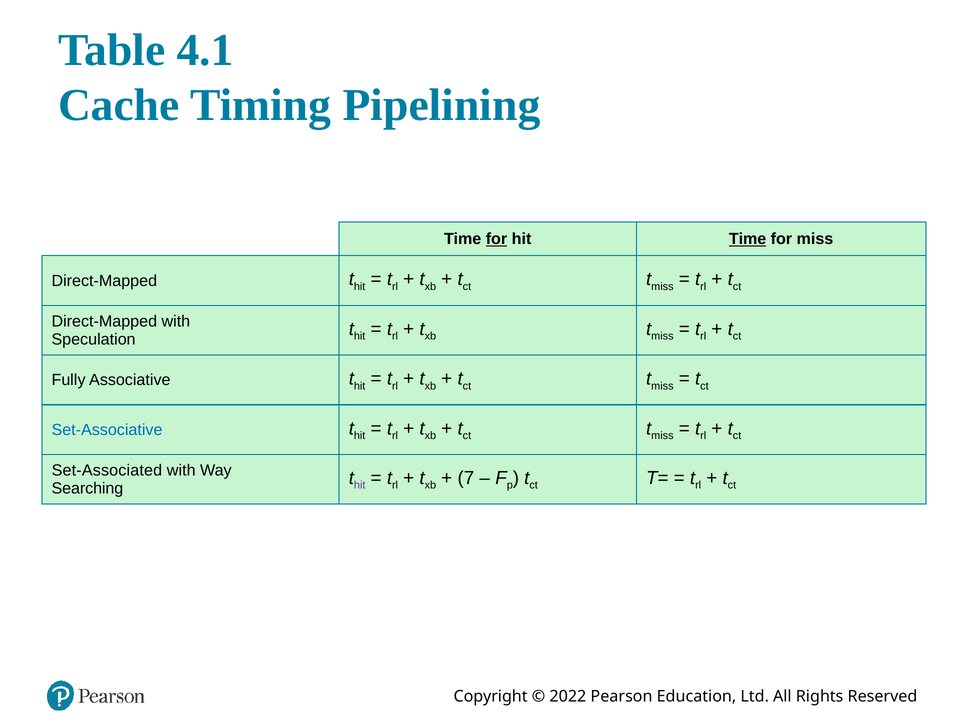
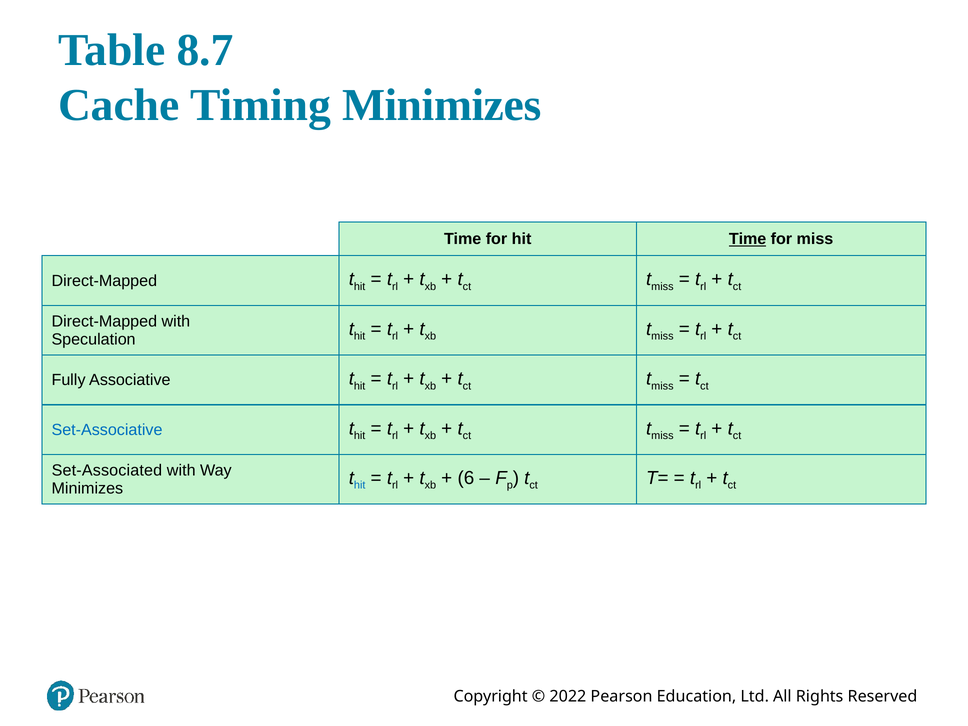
4.1: 4.1 -> 8.7
Timing Pipelining: Pipelining -> Minimizes
for at (496, 239) underline: present -> none
hit at (360, 485) colour: purple -> blue
7: 7 -> 6
Searching at (87, 489): Searching -> Minimizes
